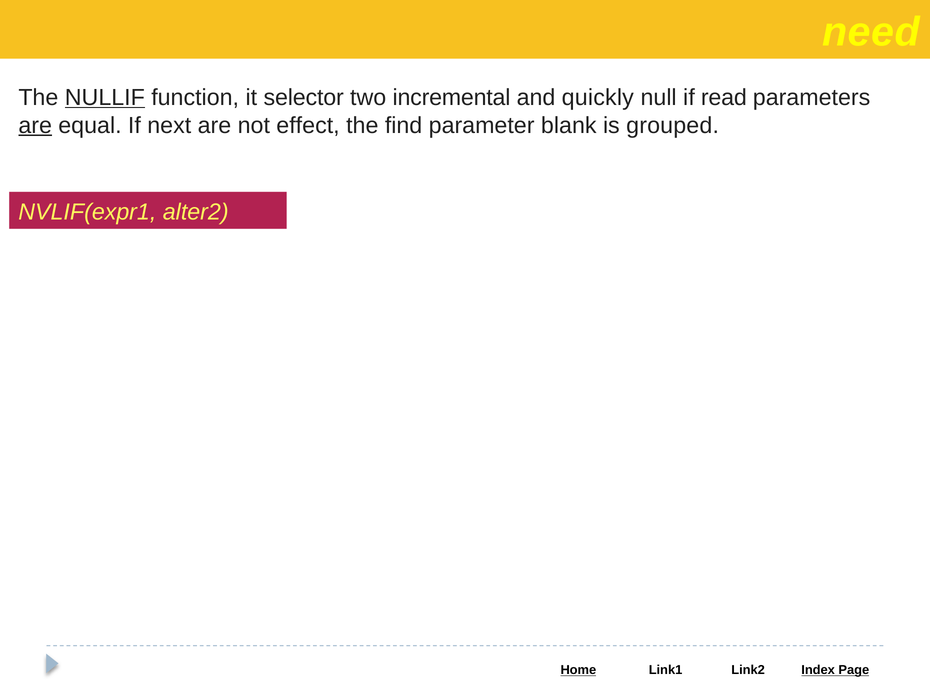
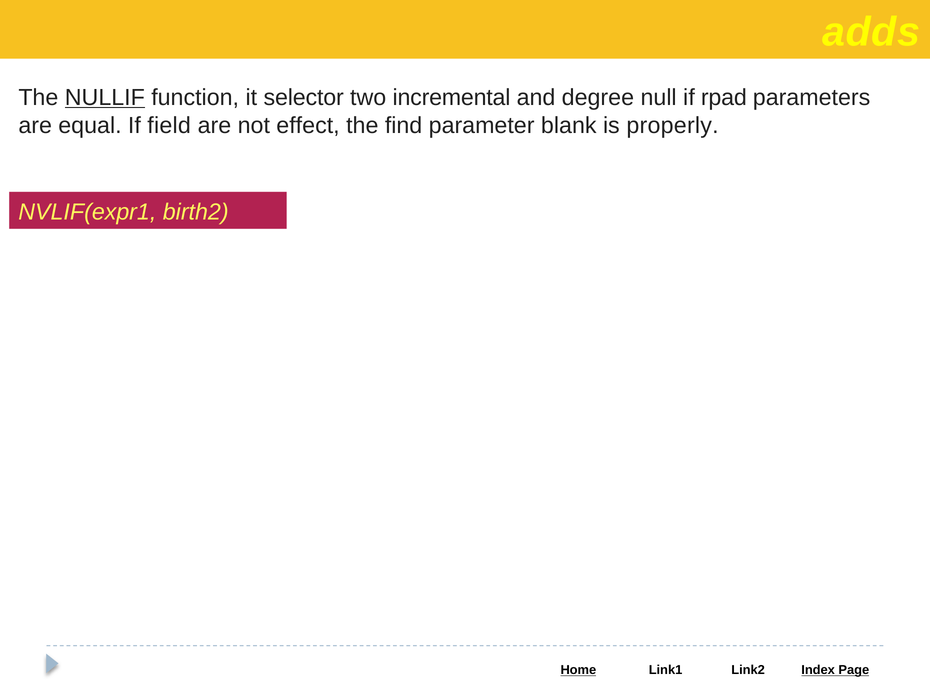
need: need -> adds
quickly: quickly -> degree
read: read -> rpad
are at (35, 126) underline: present -> none
next: next -> field
grouped: grouped -> properly
alter2: alter2 -> birth2
